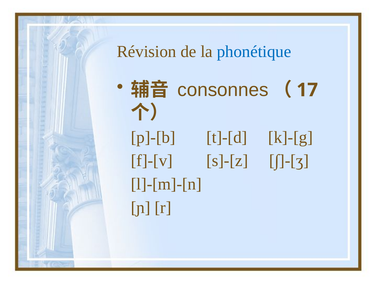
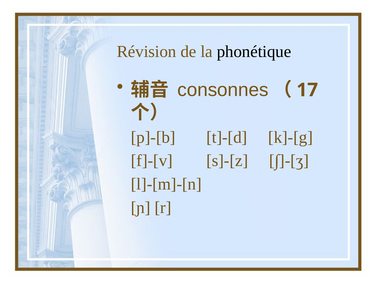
phonétique colour: blue -> black
